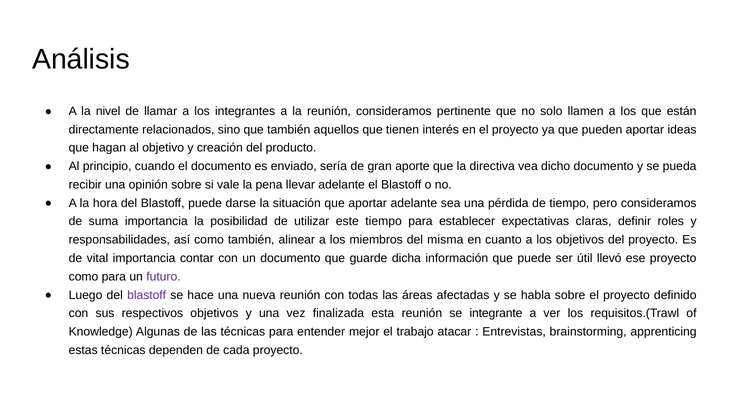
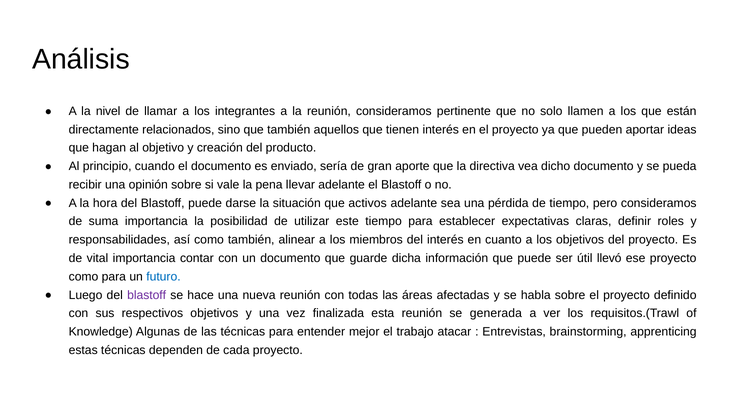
que aportar: aportar -> activos
del misma: misma -> interés
futuro colour: purple -> blue
integrante: integrante -> generada
